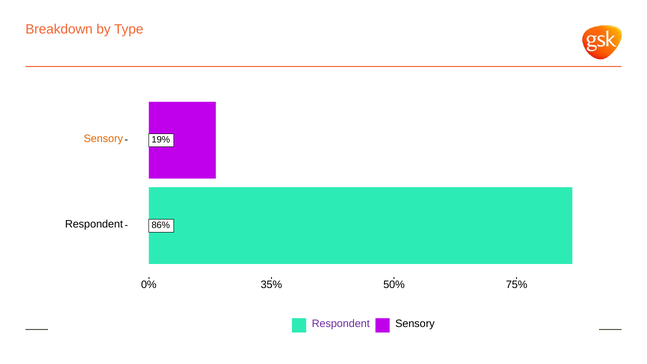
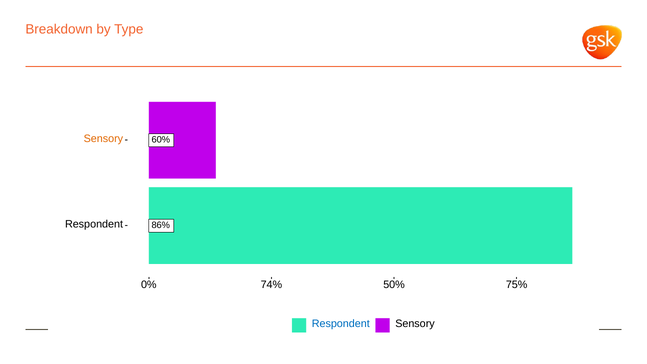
19%: 19% -> 60%
35%: 35% -> 74%
Respondent at (341, 324) colour: purple -> blue
